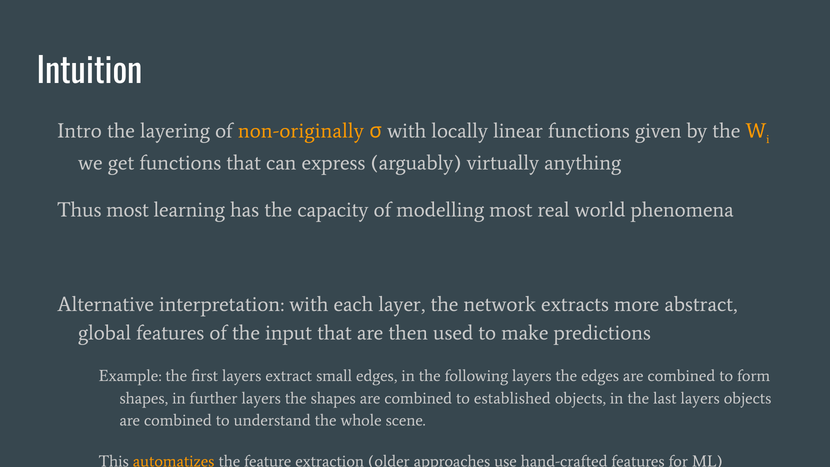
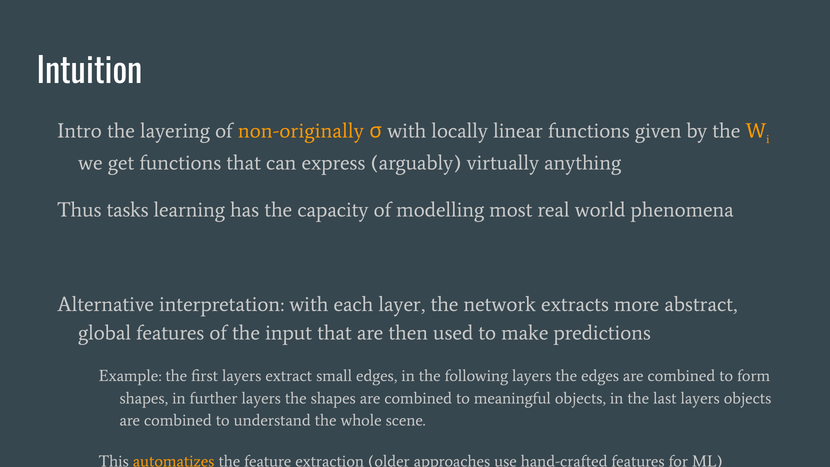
Thus most: most -> tasks
established: established -> meaningful
